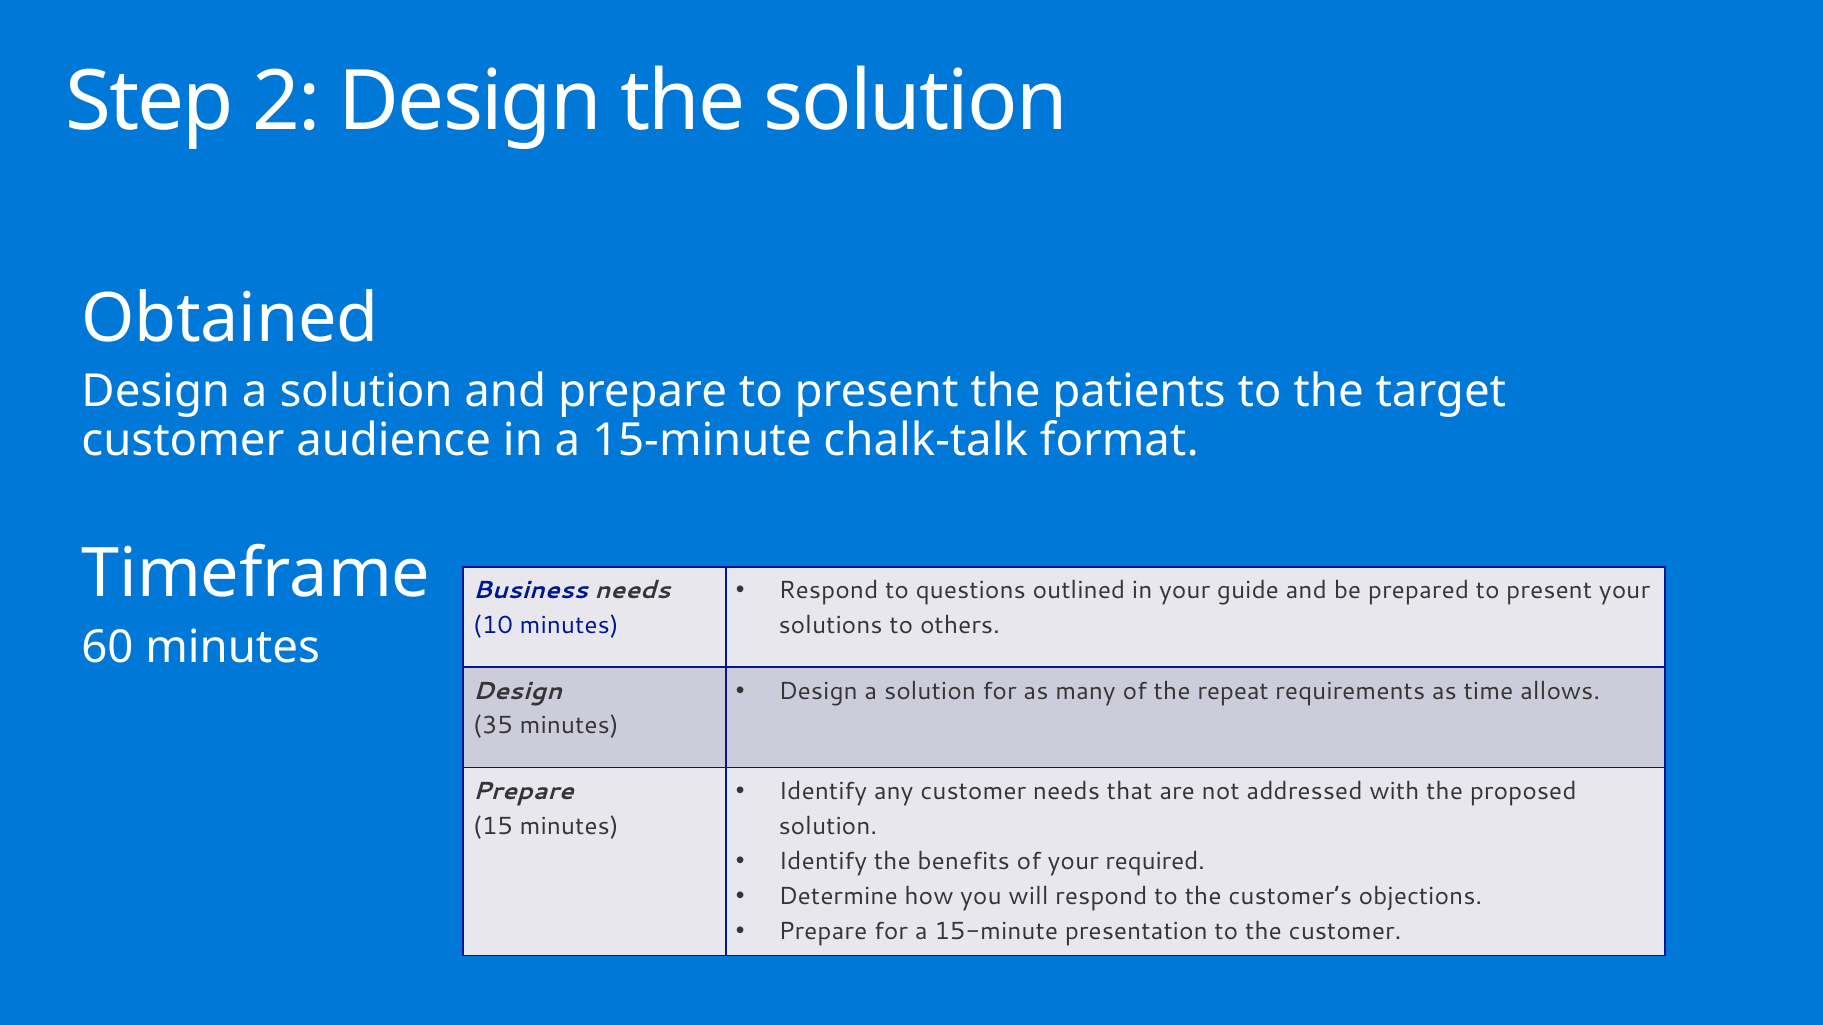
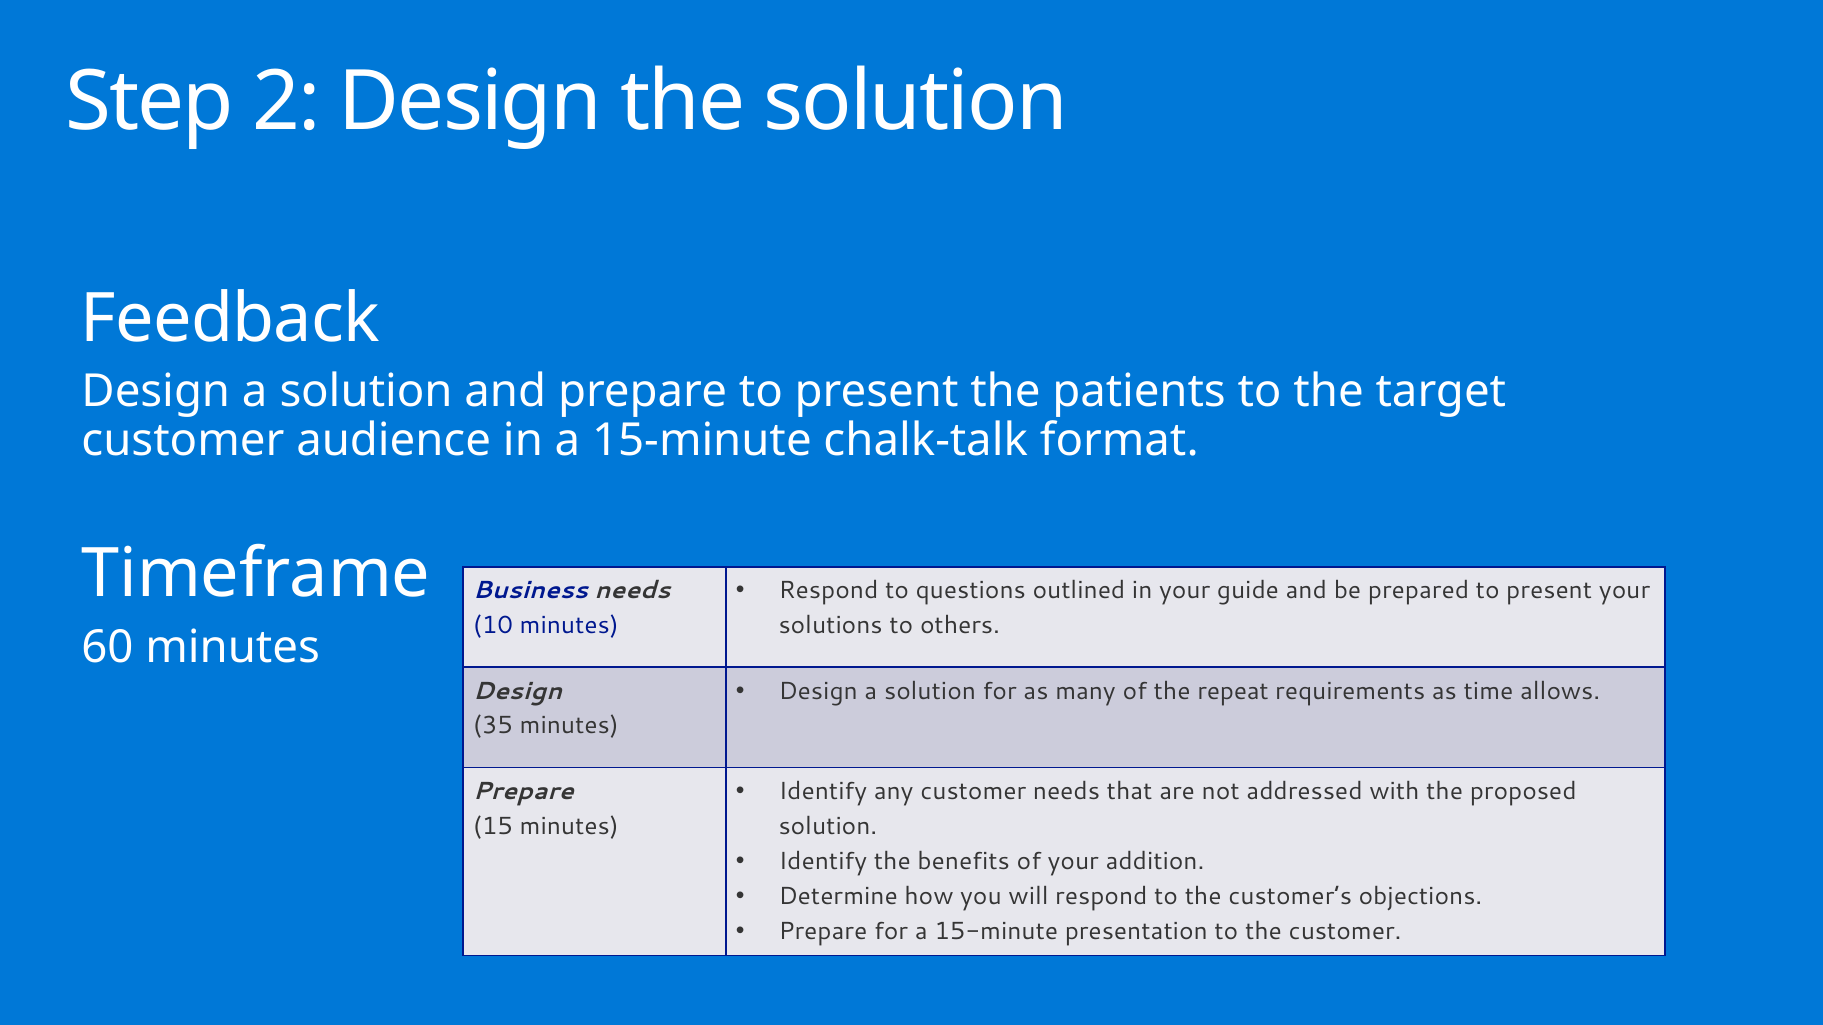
Obtained: Obtained -> Feedback
required: required -> addition
